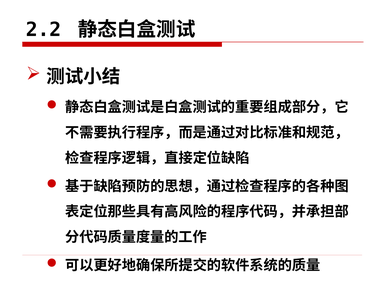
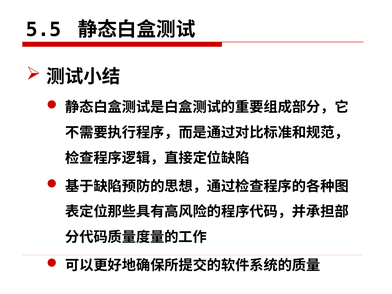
2.2: 2.2 -> 5.5
